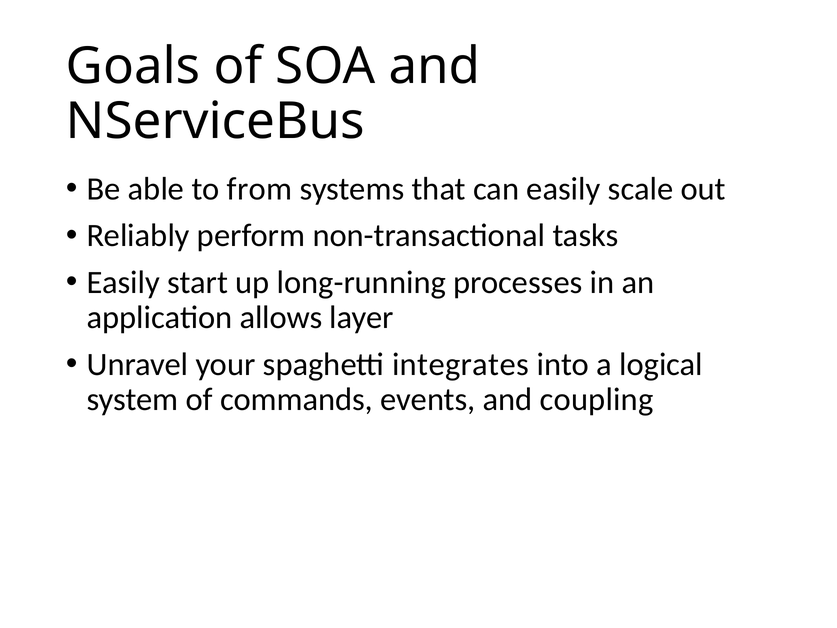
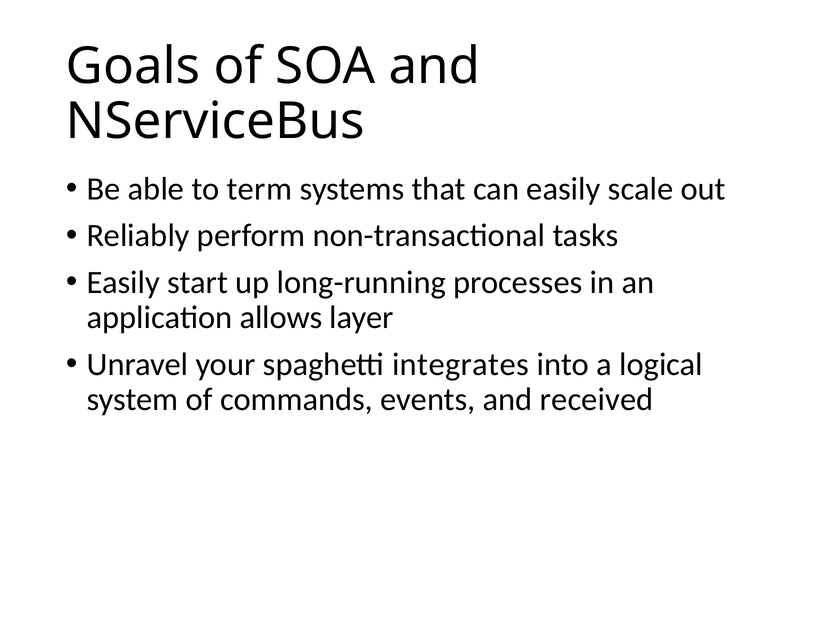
from: from -> term
coupling: coupling -> received
